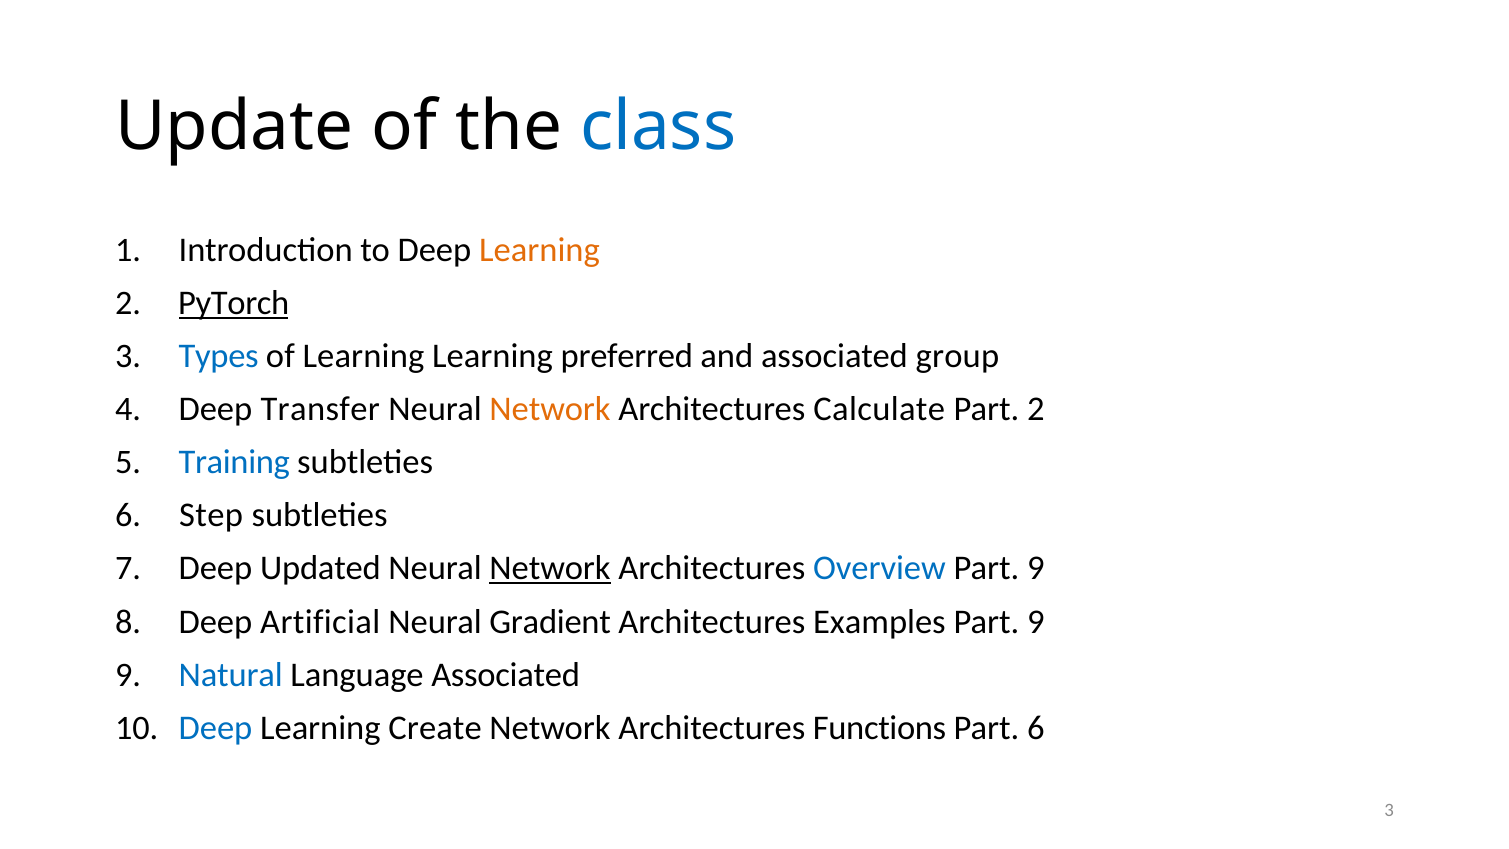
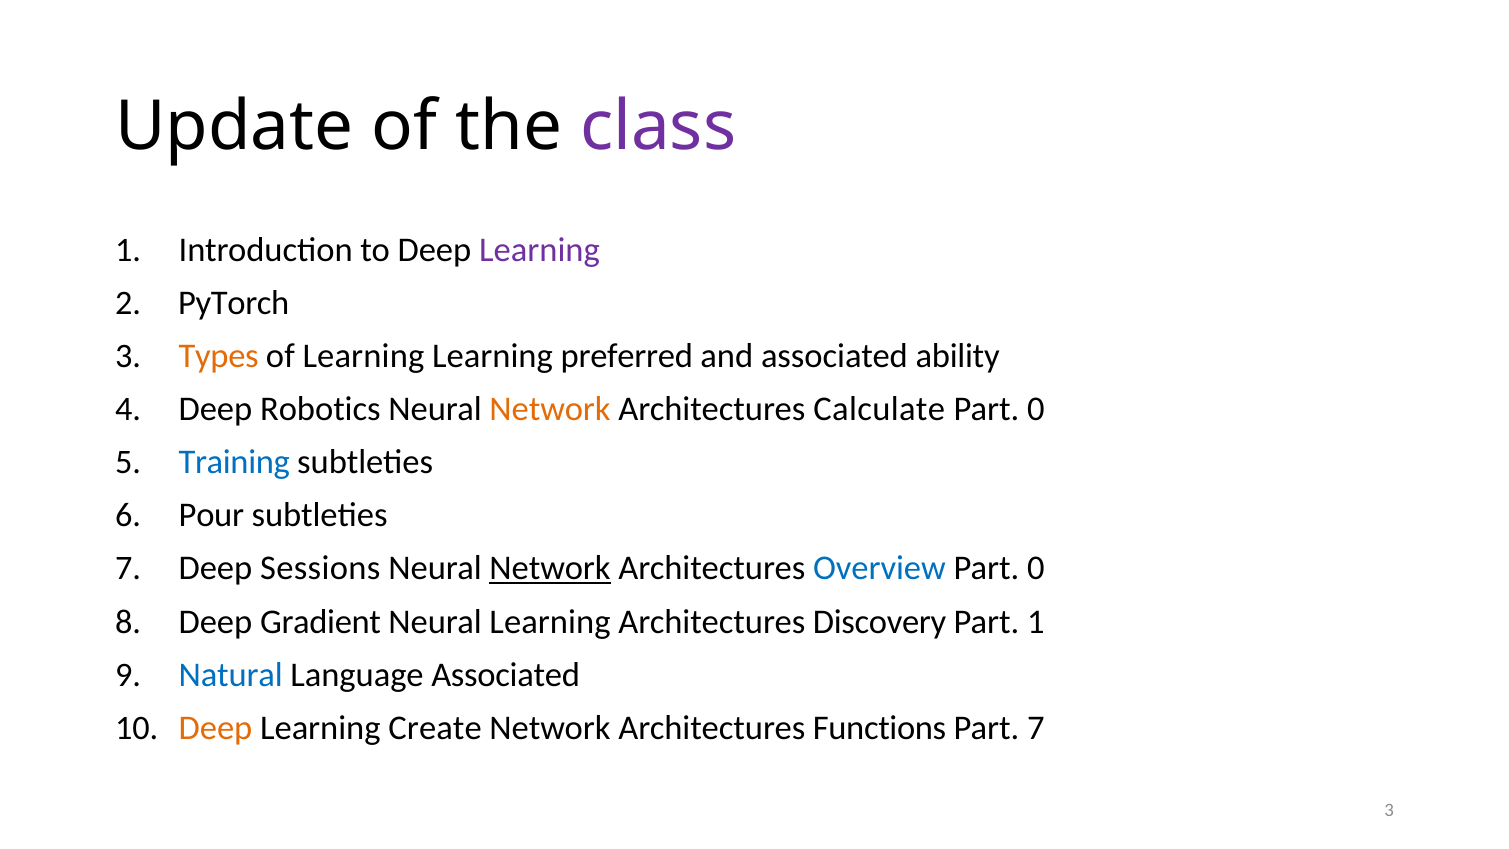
class colour: blue -> purple
Learning at (539, 250) colour: orange -> purple
PyTorch underline: present -> none
Types colour: blue -> orange
group: group -> ability
Transfer: Transfer -> Robotics
2 at (1036, 409): 2 -> 0
Step: Step -> Pour
Updated: Updated -> Sessions
9 at (1036, 568): 9 -> 0
Artificial: Artificial -> Gradient
Neural Gradient: Gradient -> Learning
Examples: Examples -> Discovery
9 at (1036, 622): 9 -> 1
Deep at (216, 728) colour: blue -> orange
Part 6: 6 -> 7
